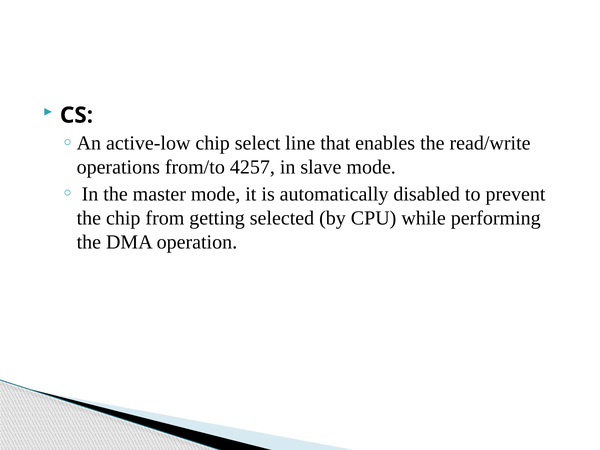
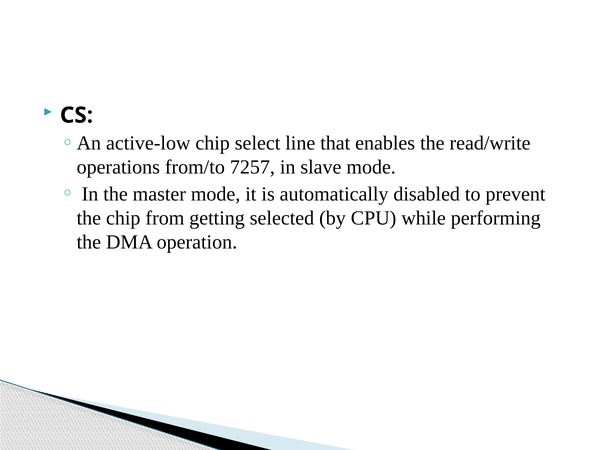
4257: 4257 -> 7257
